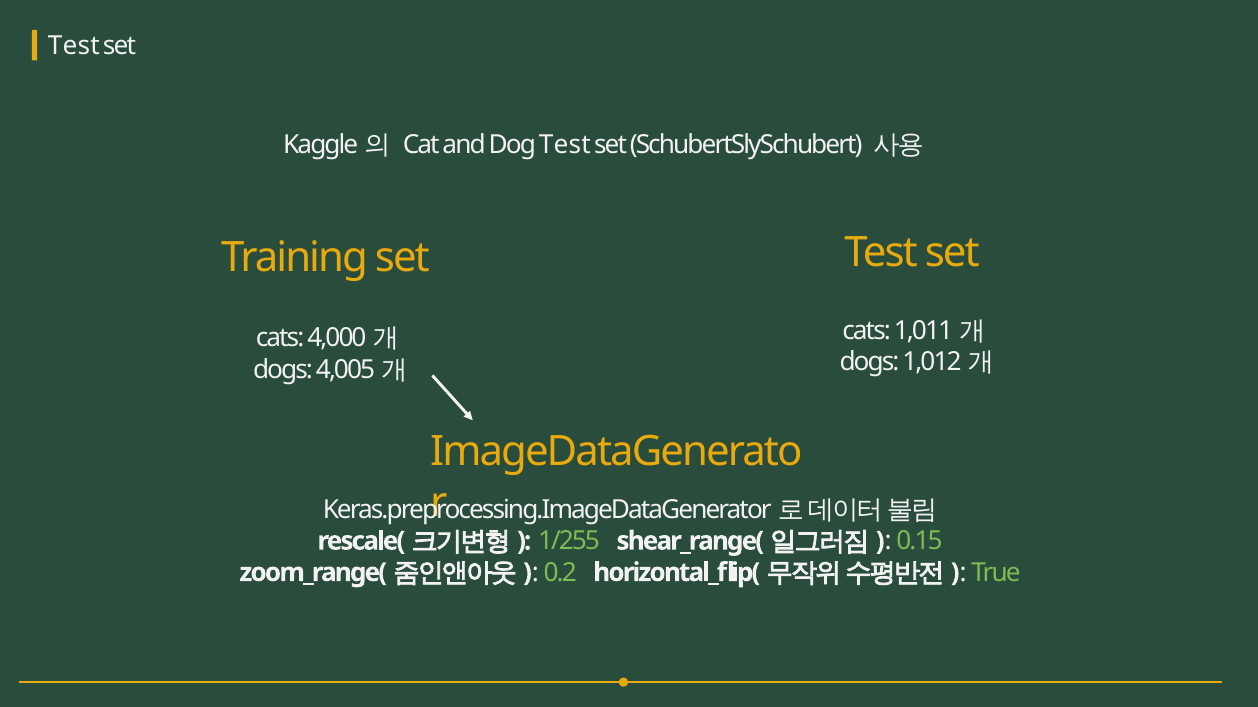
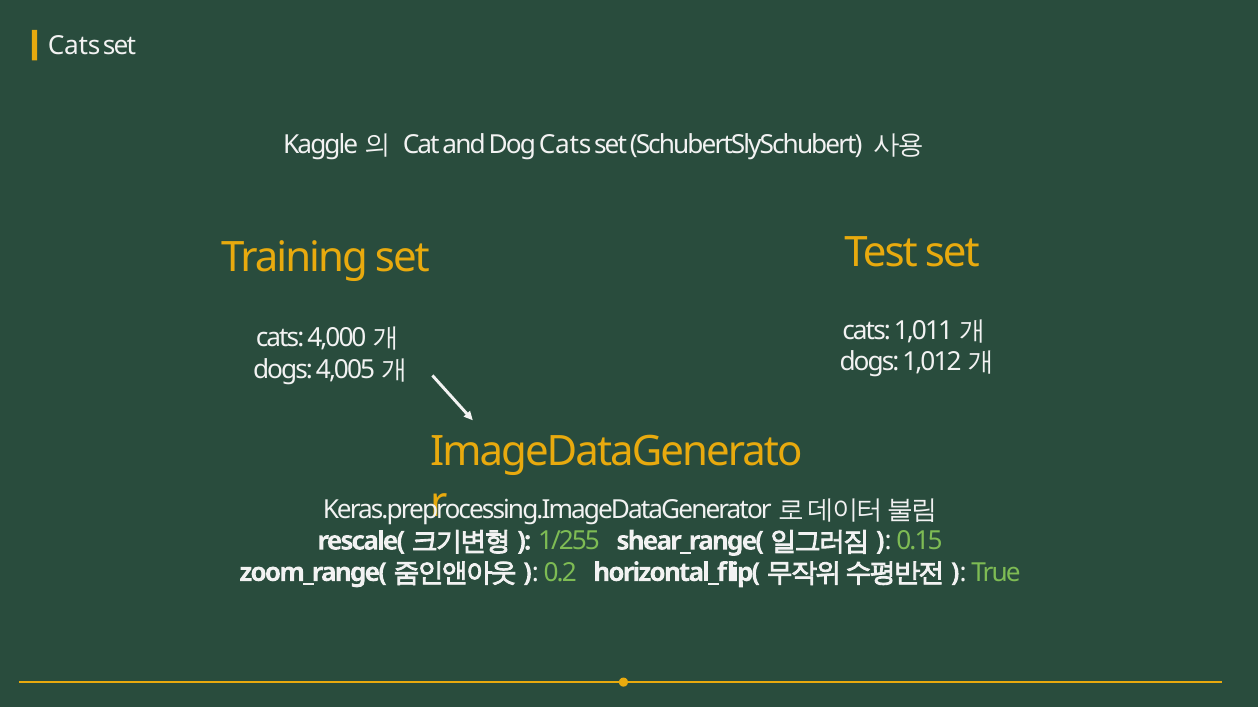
Test at (74, 46): Test -> Cats
Dog Test: Test -> Cats
